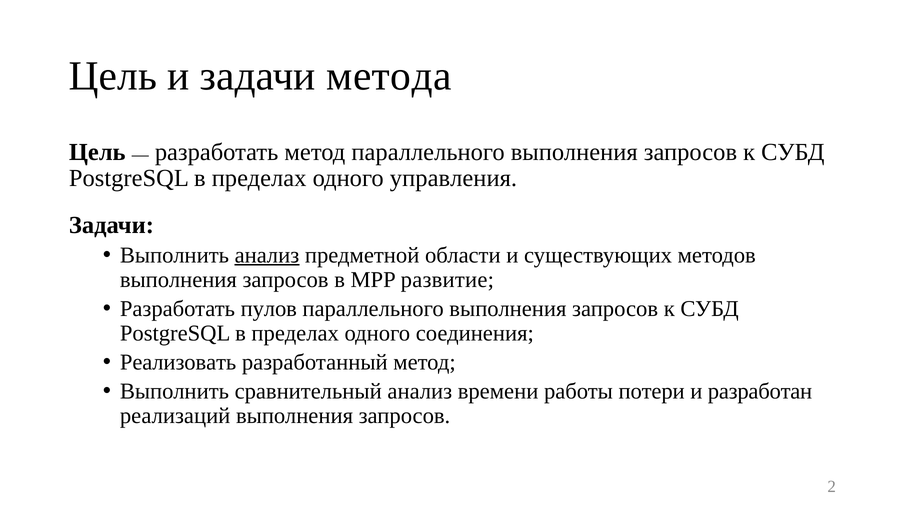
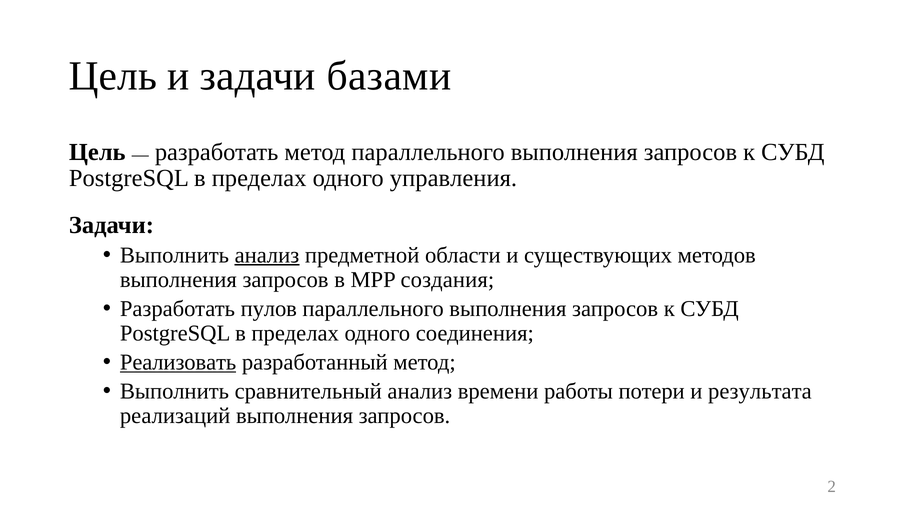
метода: метода -> базами
развитие: развитие -> создания
Реализовать underline: none -> present
разработан: разработан -> результата
